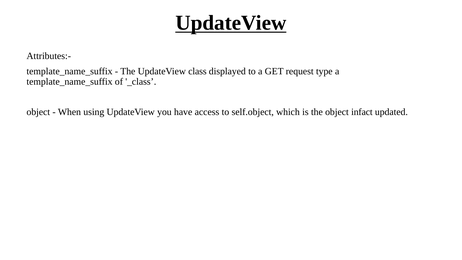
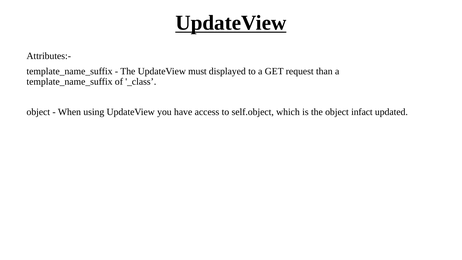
class: class -> must
type: type -> than
